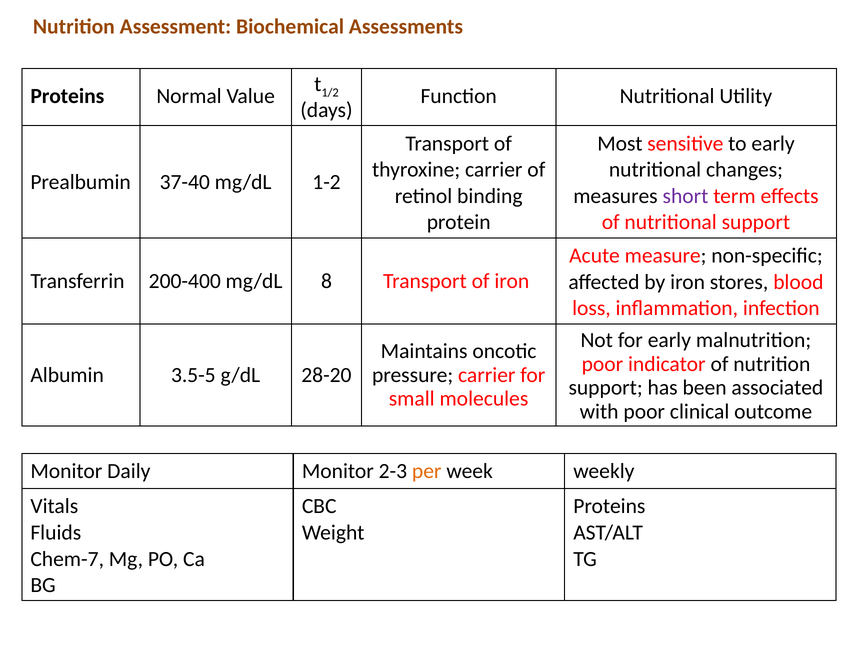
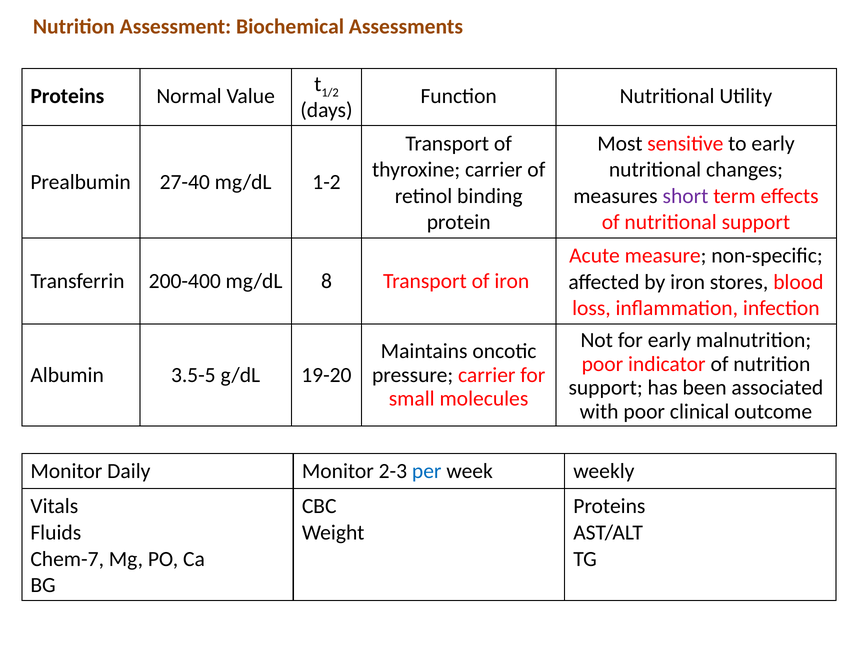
37-40: 37-40 -> 27-40
28-20: 28-20 -> 19-20
per colour: orange -> blue
